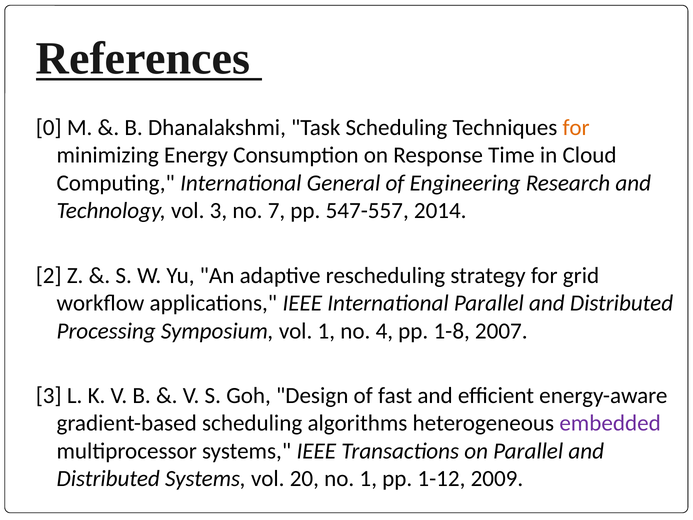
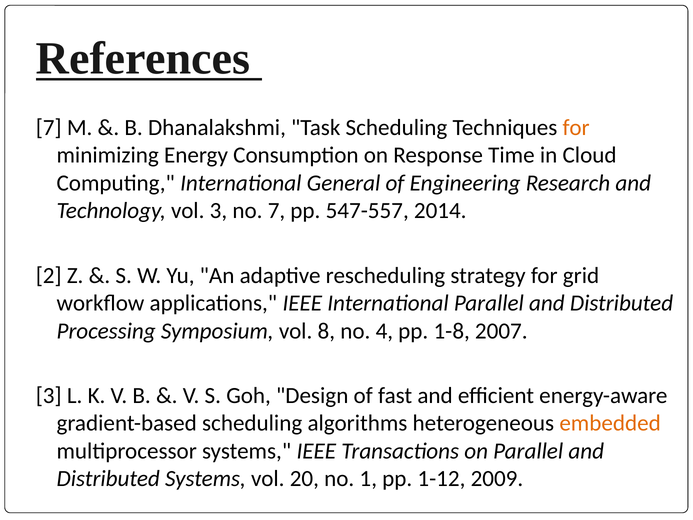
0 at (49, 128): 0 -> 7
vol 1: 1 -> 8
embedded colour: purple -> orange
